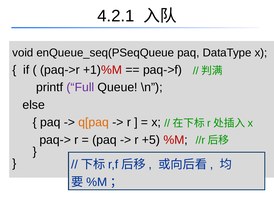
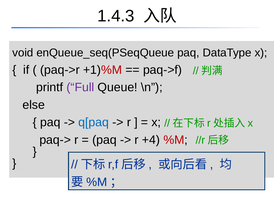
4.2.1: 4.2.1 -> 1.4.3
q[paq colour: orange -> blue
+5: +5 -> +4
